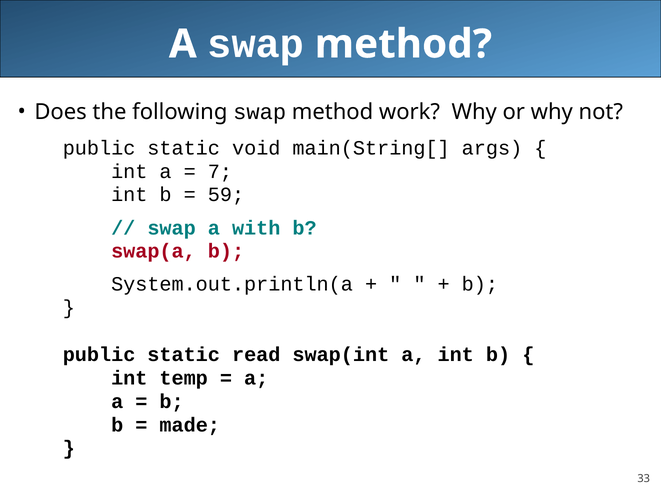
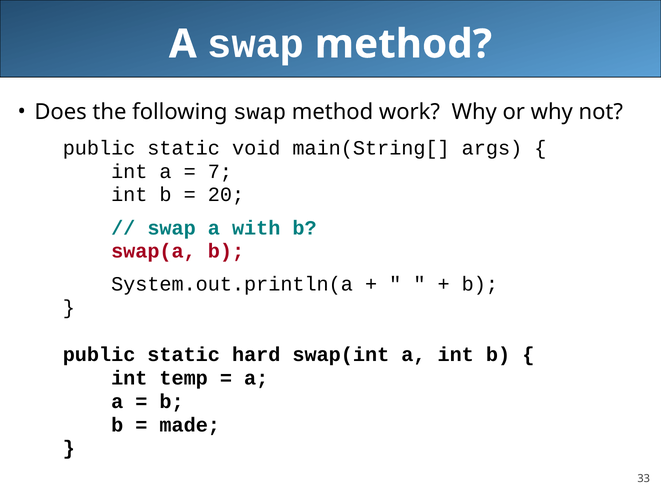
59: 59 -> 20
read: read -> hard
